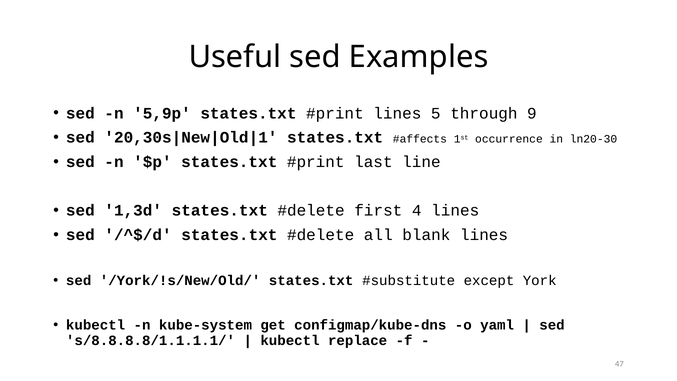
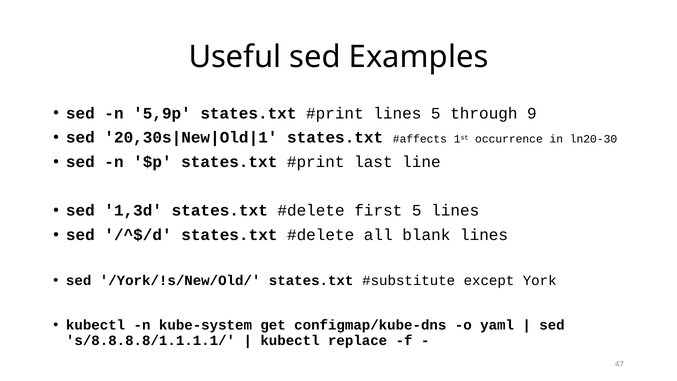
first 4: 4 -> 5
